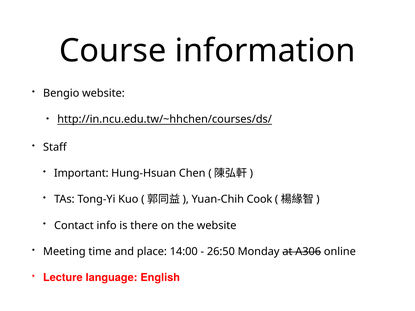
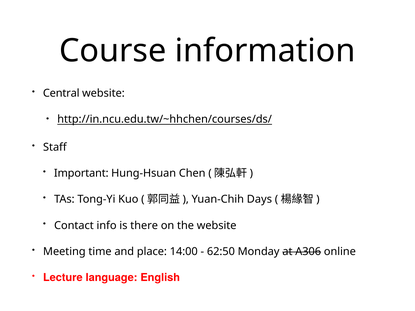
Bengio: Bengio -> Central
Cook: Cook -> Days
26:50: 26:50 -> 62:50
